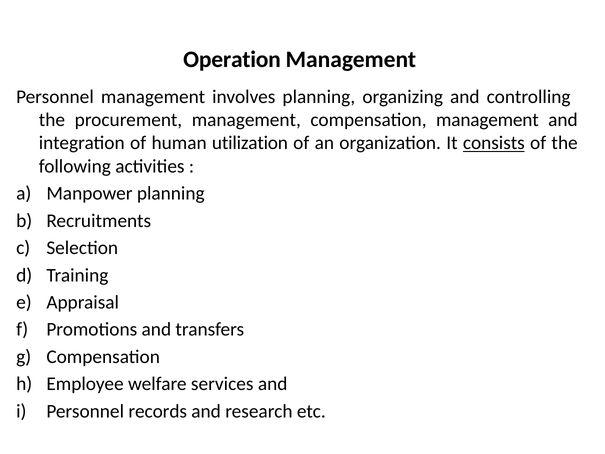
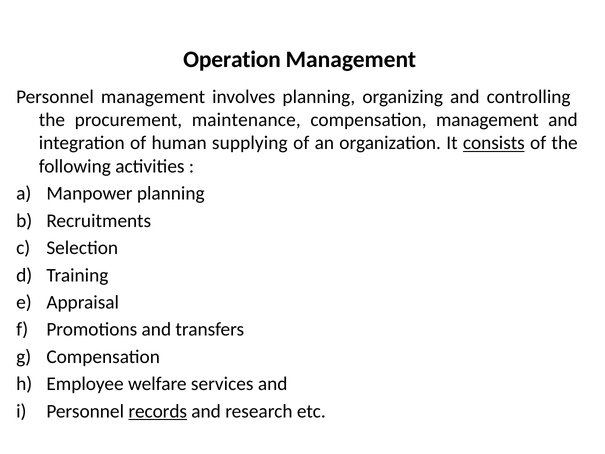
procurement management: management -> maintenance
utilization: utilization -> supplying
records underline: none -> present
